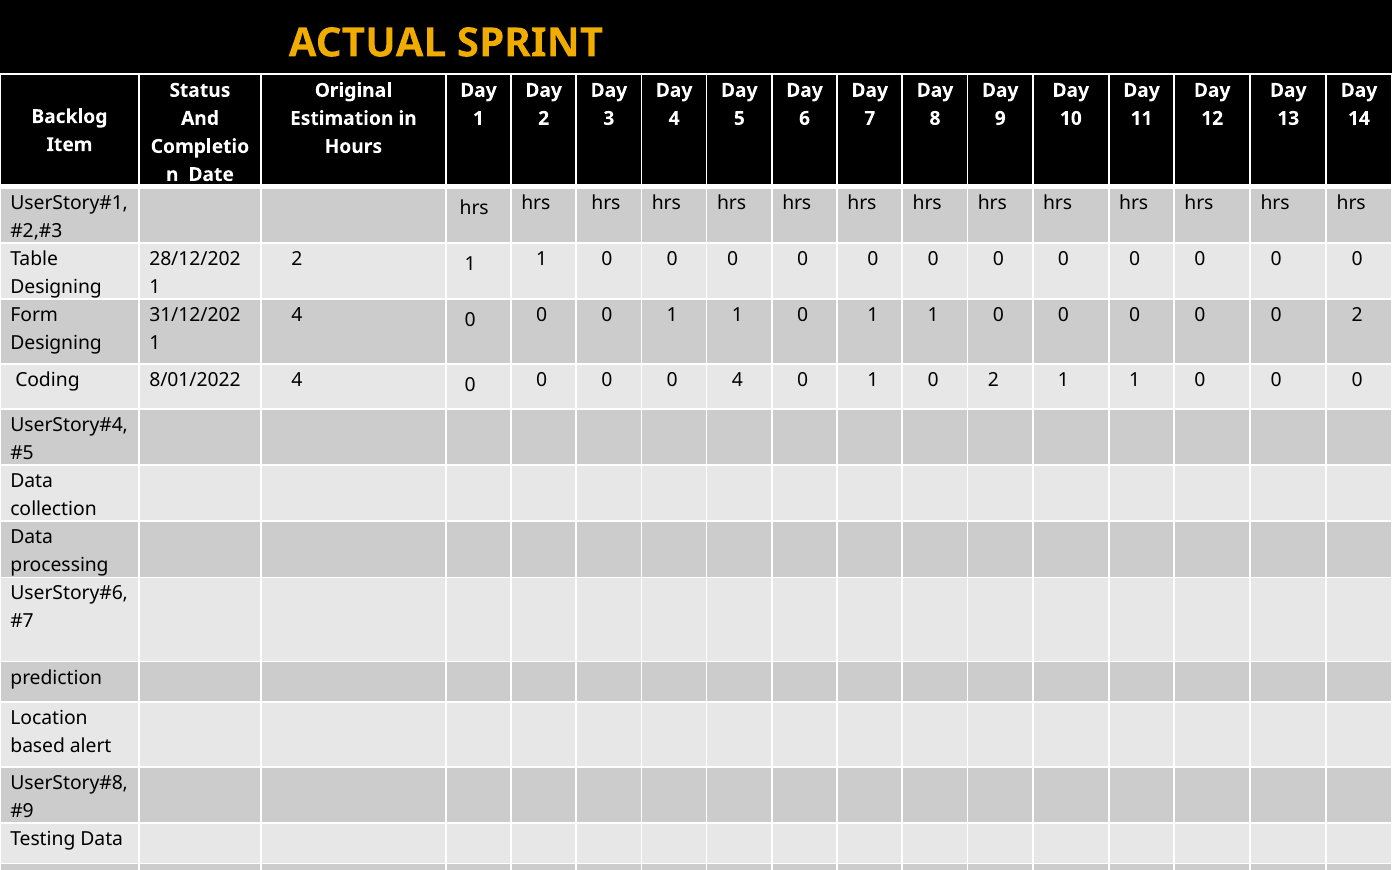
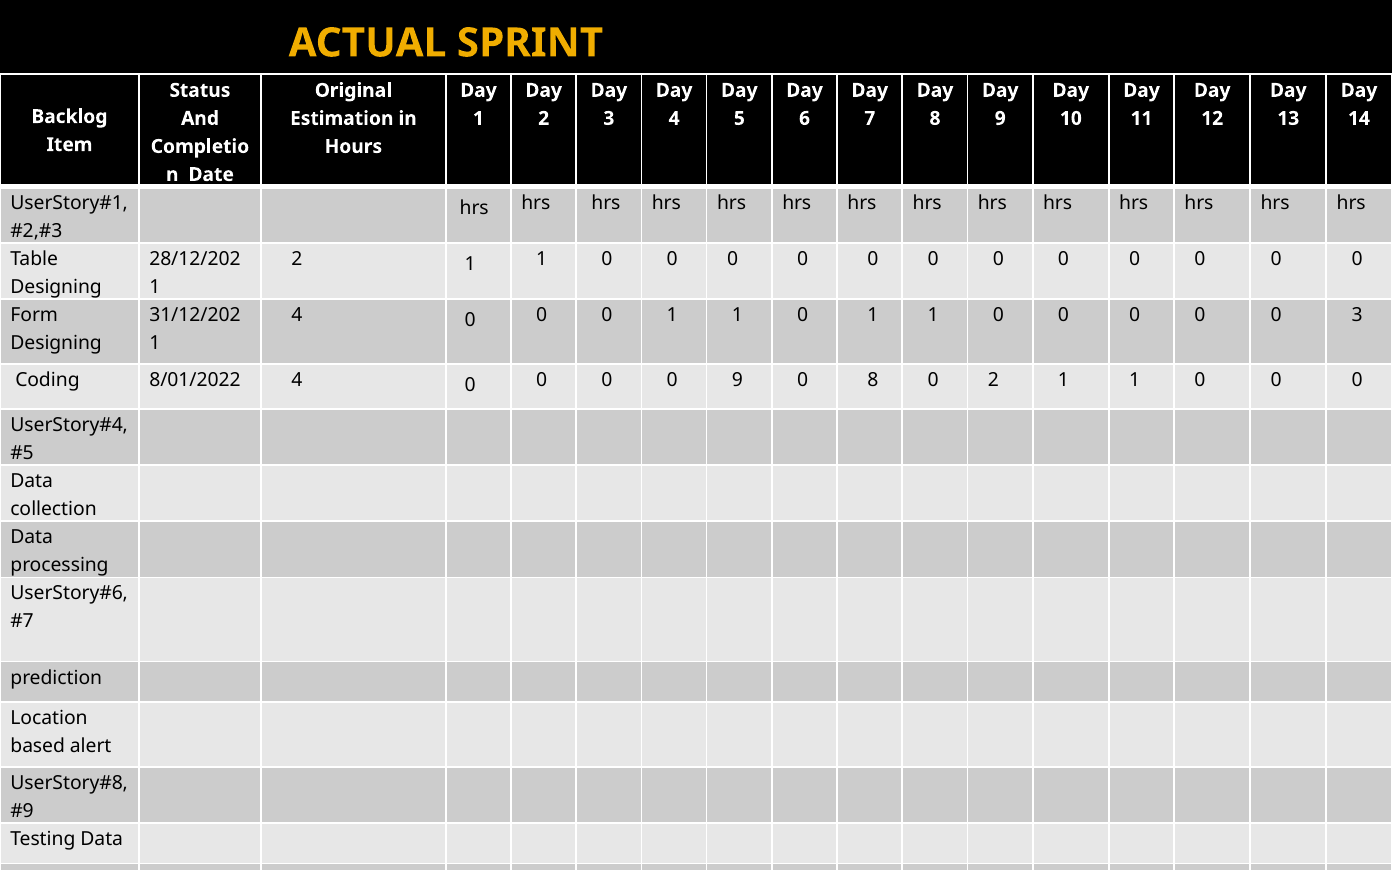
0 0 2: 2 -> 3
0 4: 4 -> 9
1 at (873, 380): 1 -> 8
